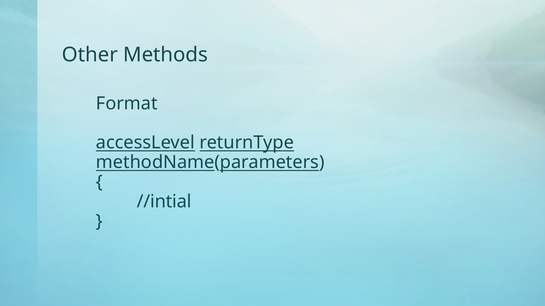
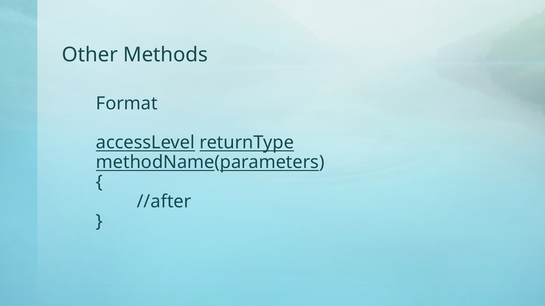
//intial: //intial -> //after
